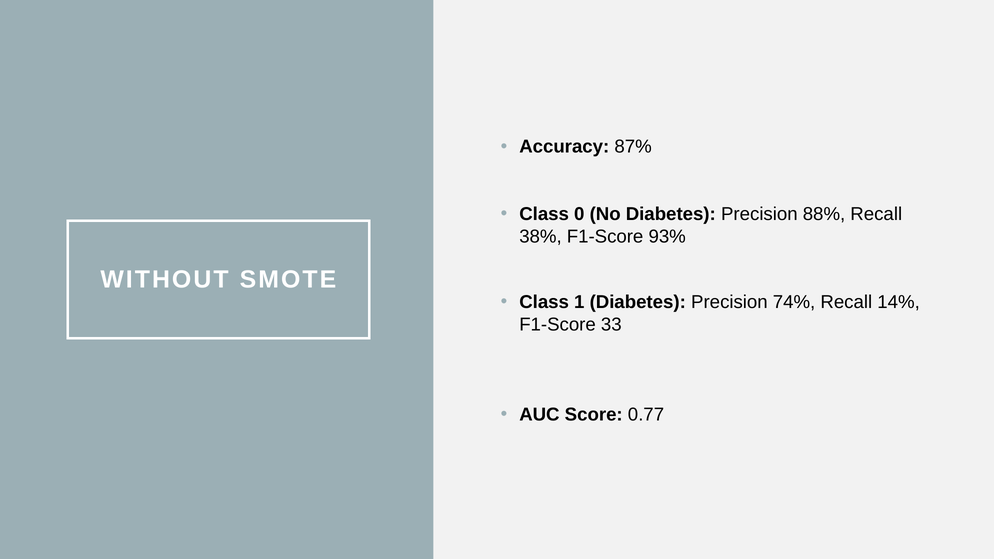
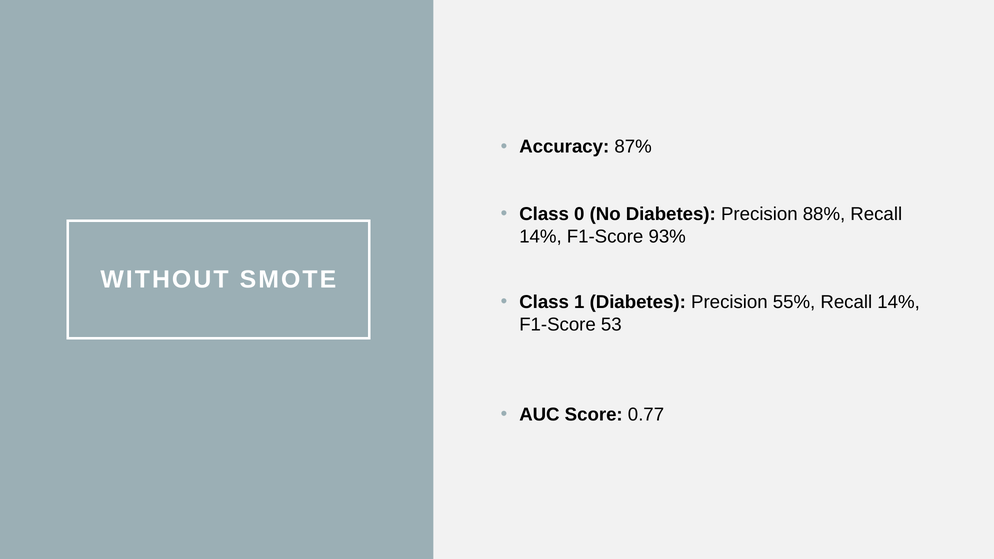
38% at (540, 237): 38% -> 14%
74%: 74% -> 55%
33: 33 -> 53
